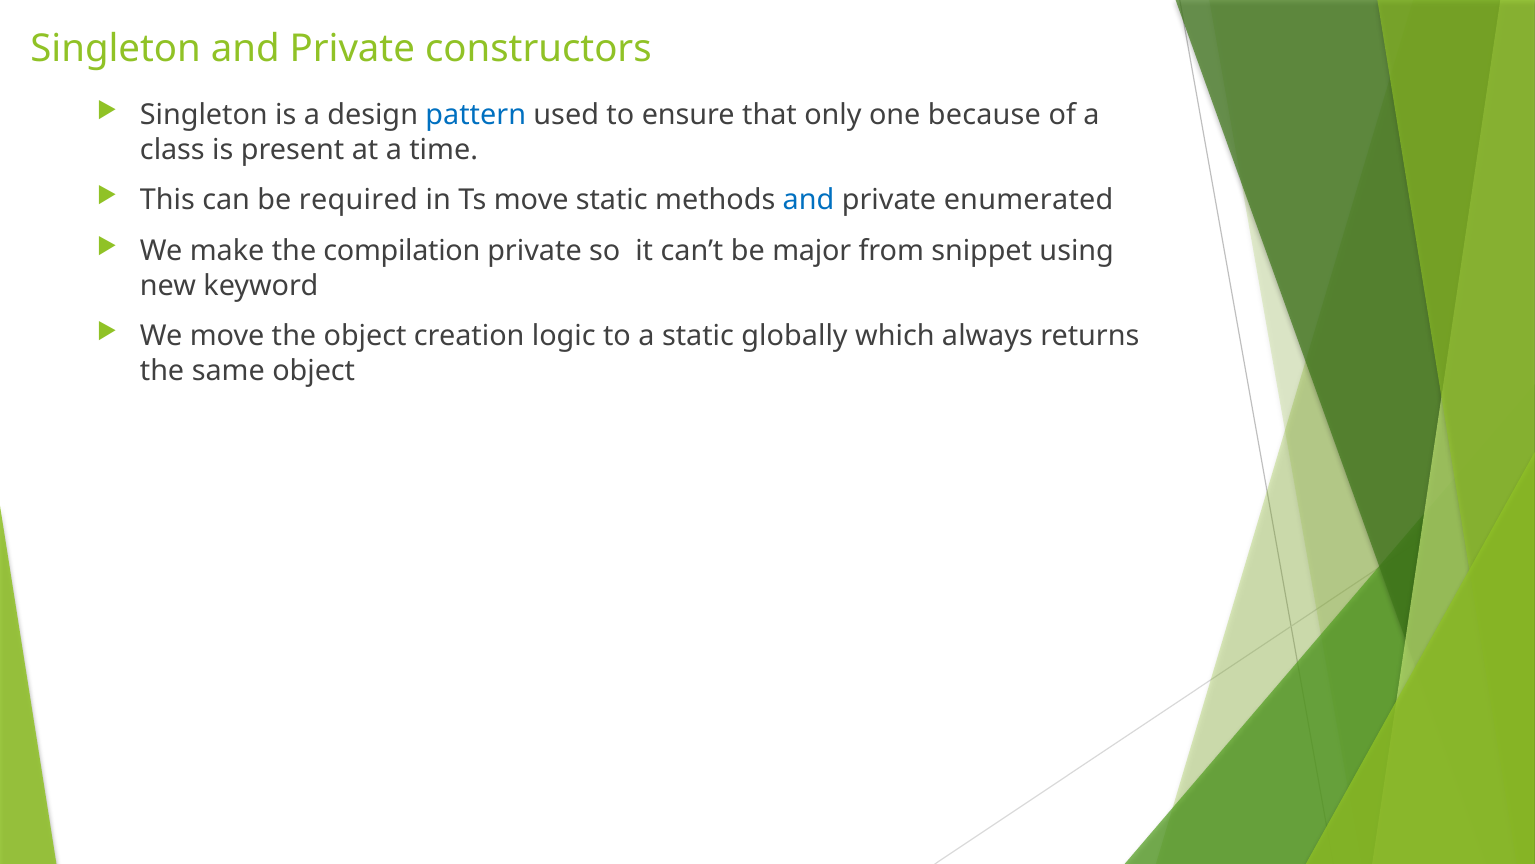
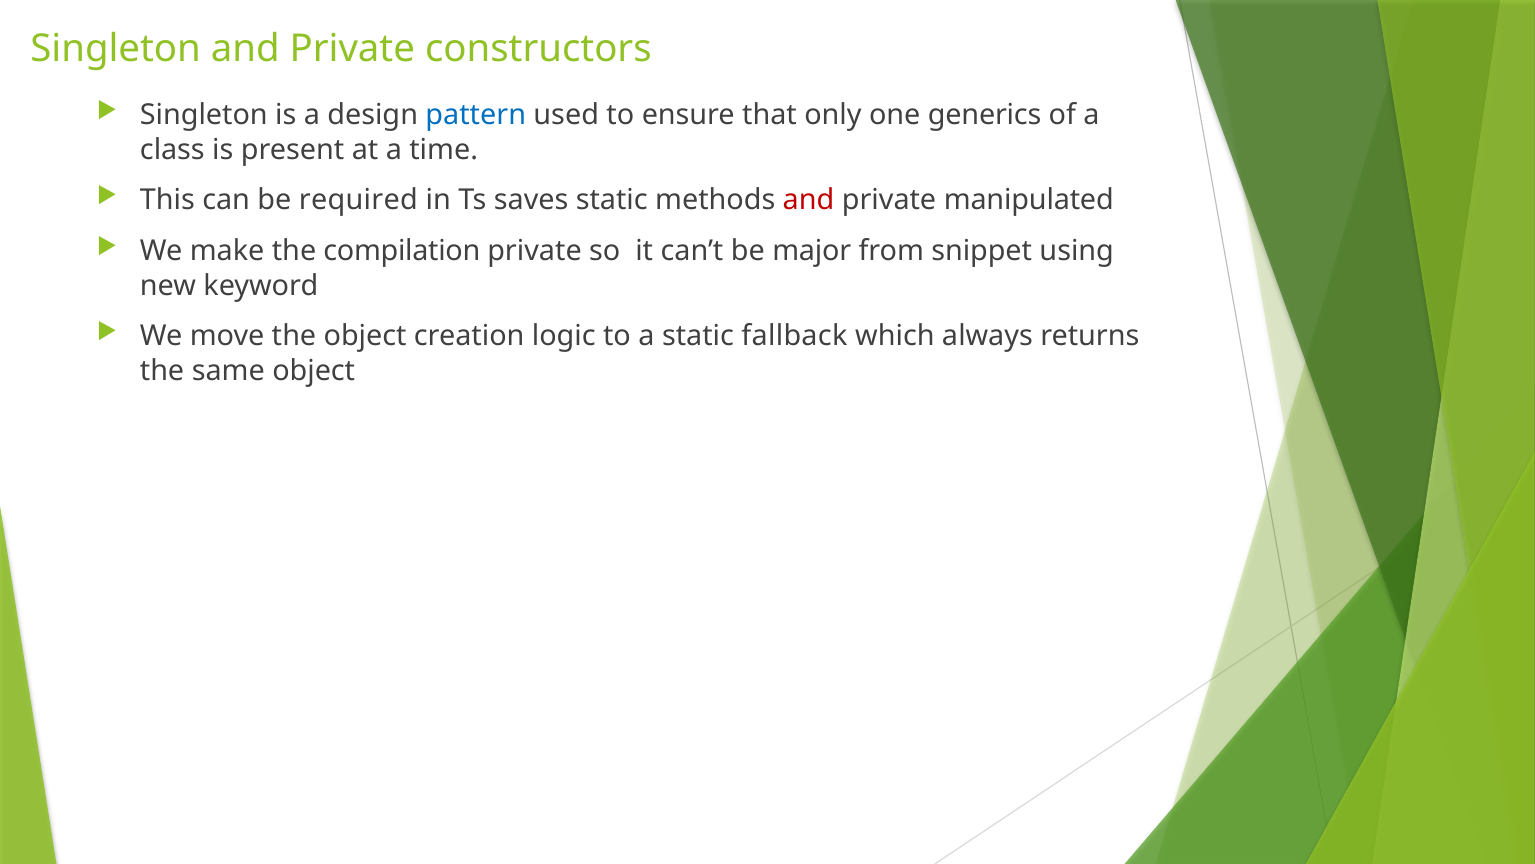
because: because -> generics
Ts move: move -> saves
and at (808, 200) colour: blue -> red
enumerated: enumerated -> manipulated
globally: globally -> fallback
